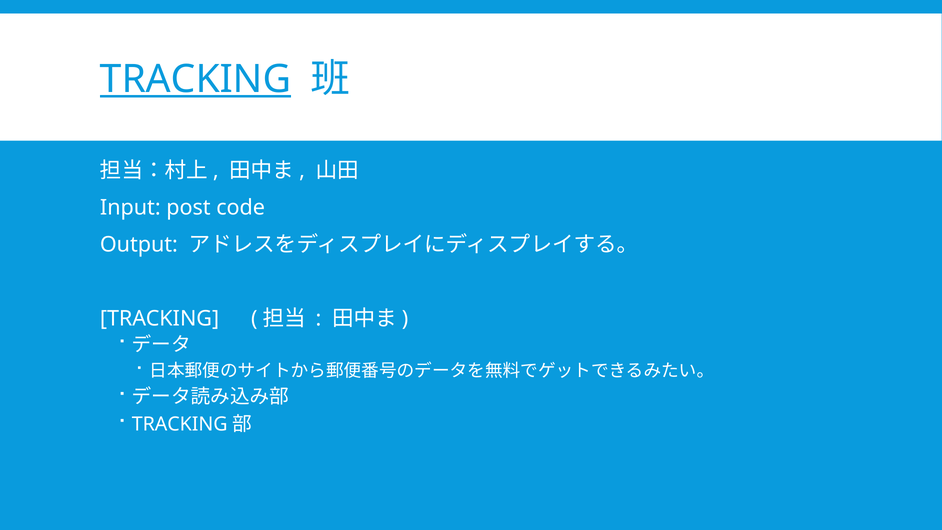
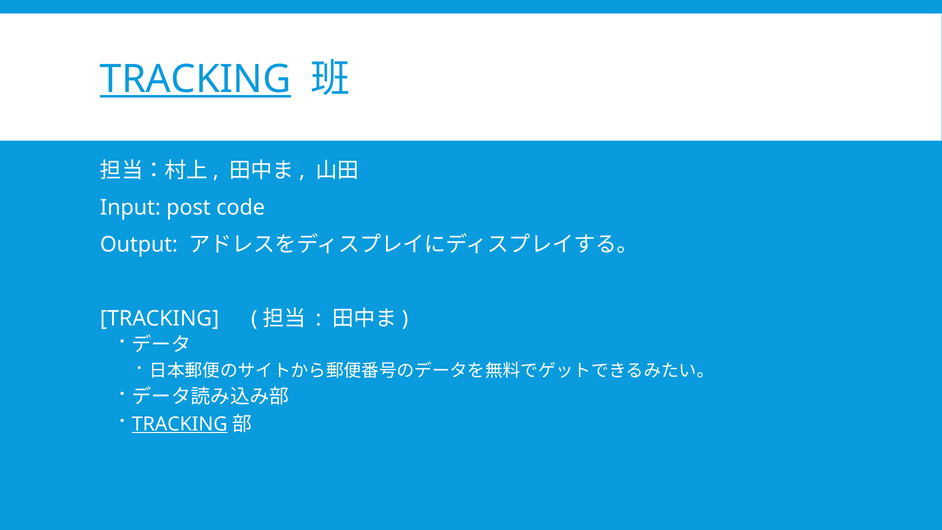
TRACKING at (180, 424) underline: none -> present
